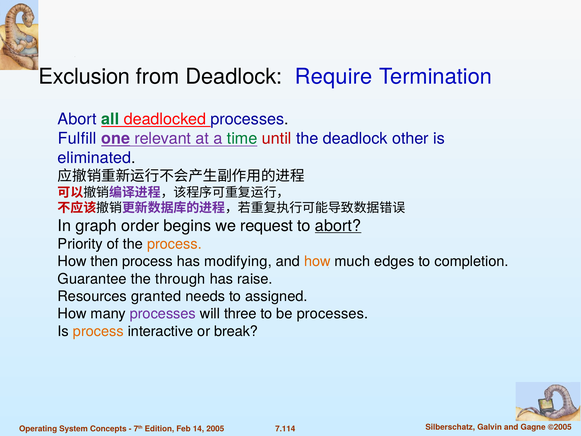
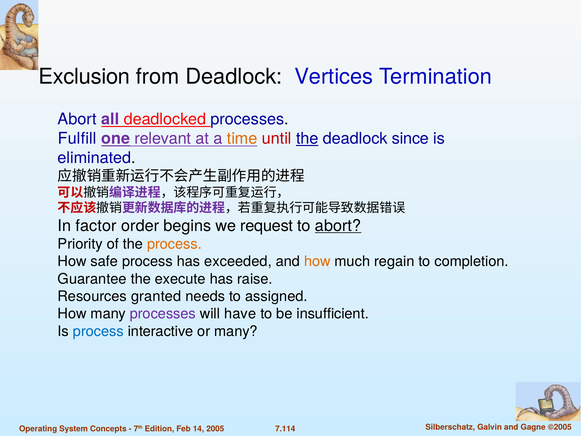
Require: Require -> Vertices
all colour: green -> purple
time colour: green -> orange
the at (307, 138) underline: none -> present
other: other -> since
graph: graph -> factor
then: then -> safe
modifying: modifying -> exceeded
edges: edges -> regain
through: through -> execute
three: three -> have
be processes: processes -> insufficient
process at (98, 331) colour: orange -> blue
or break: break -> many
